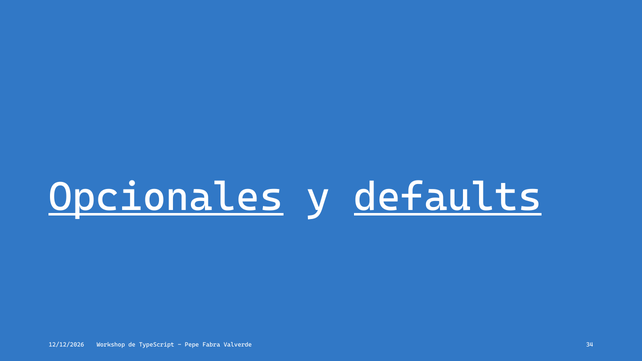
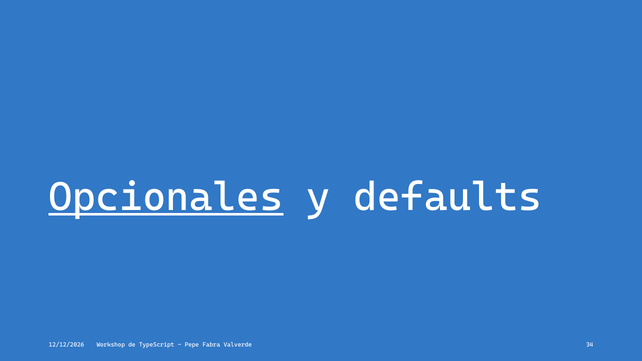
defaults underline: present -> none
